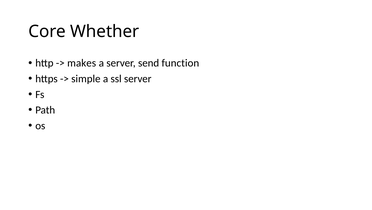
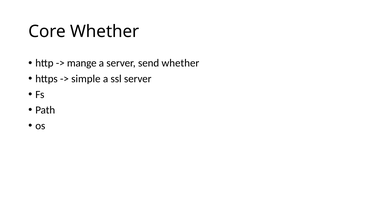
makes: makes -> mange
send function: function -> whether
